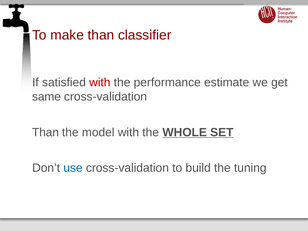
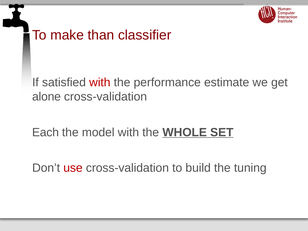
same: same -> alone
Than at (45, 132): Than -> Each
use colour: blue -> red
